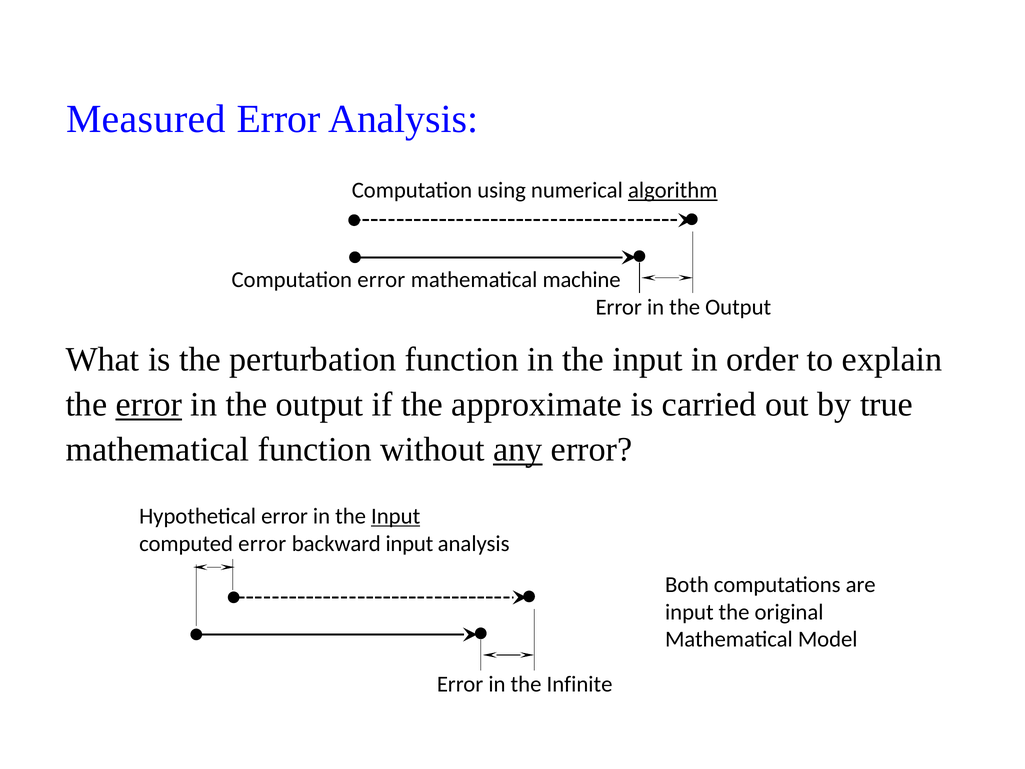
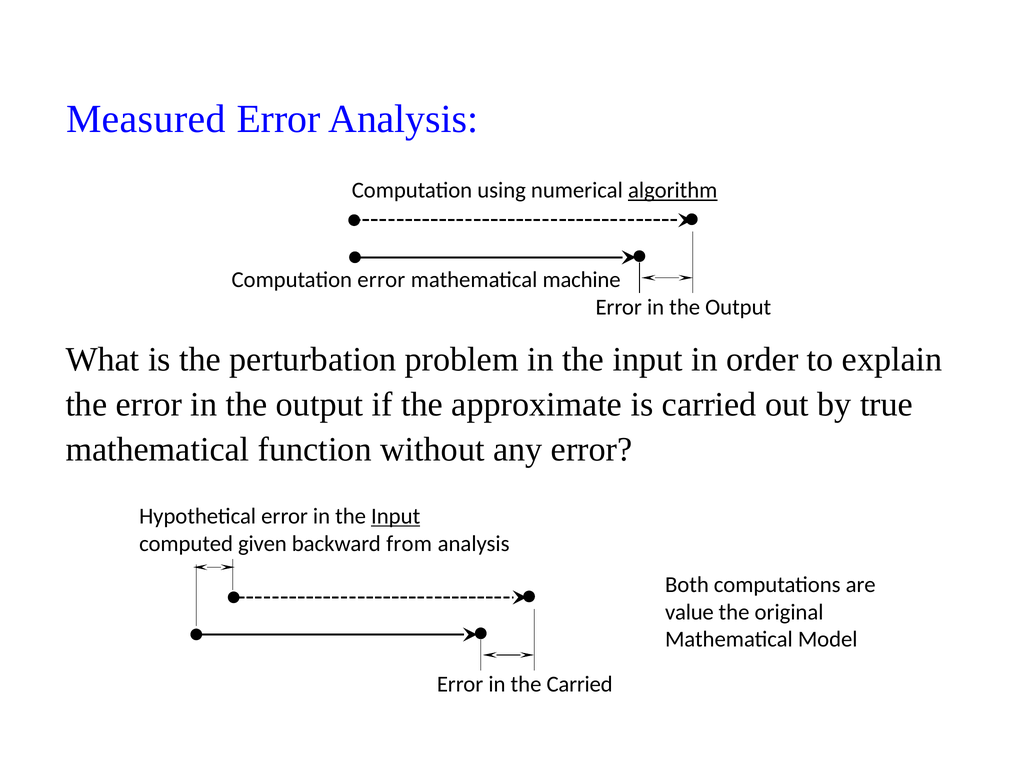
perturbation function: function -> problem
error at (149, 404) underline: present -> none
any underline: present -> none
computed error: error -> given
backward input: input -> from
input at (689, 612): input -> value
the Infinite: Infinite -> Carried
